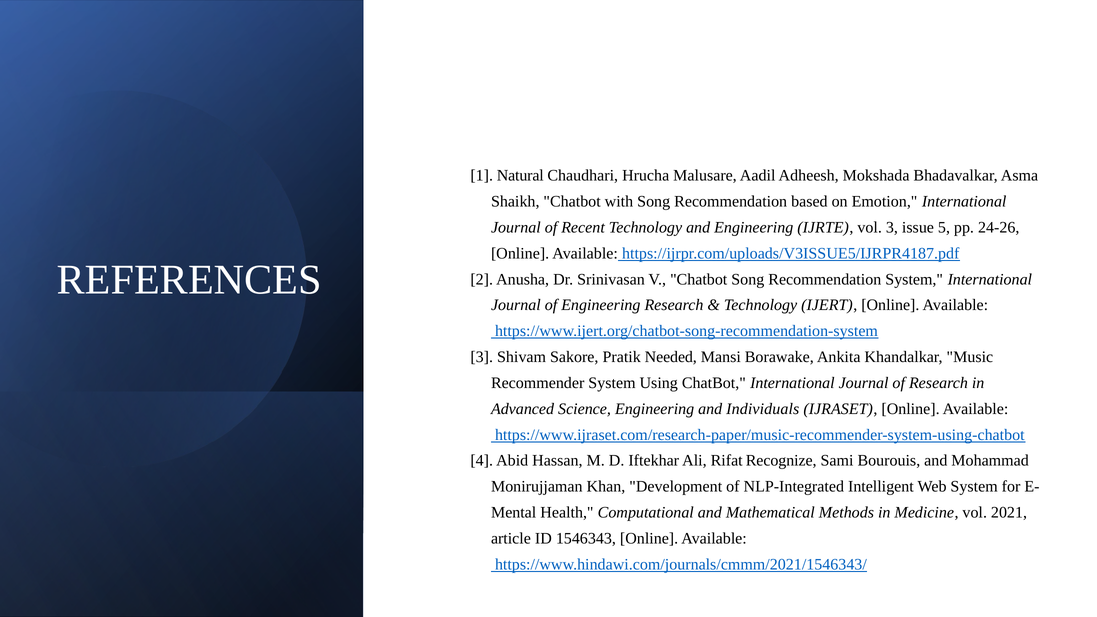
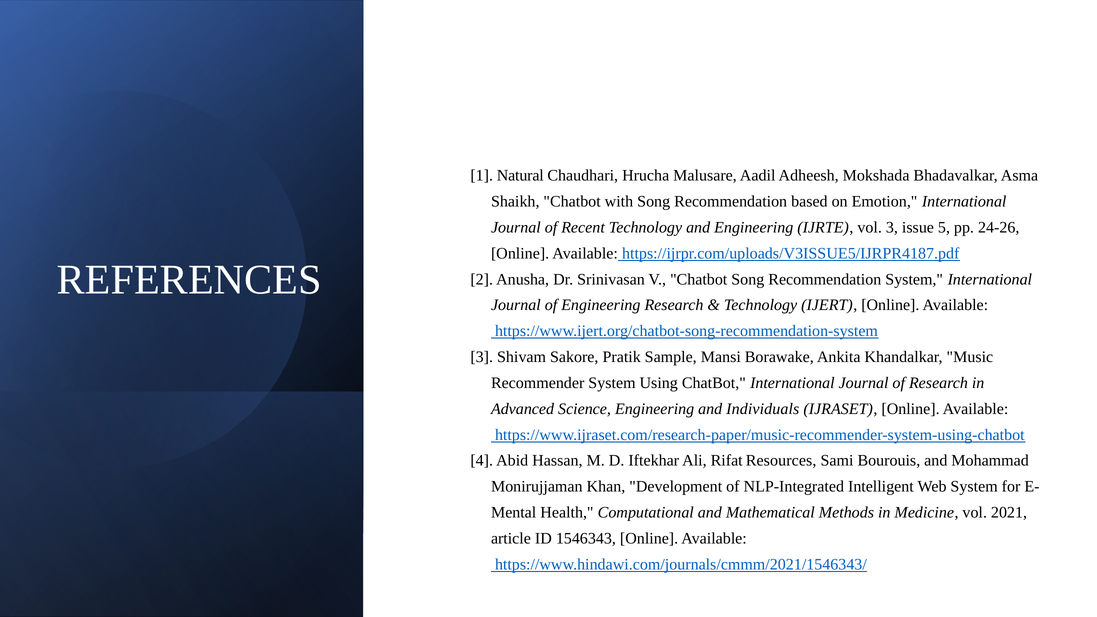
Needed: Needed -> Sample
Recognize: Recognize -> Resources
